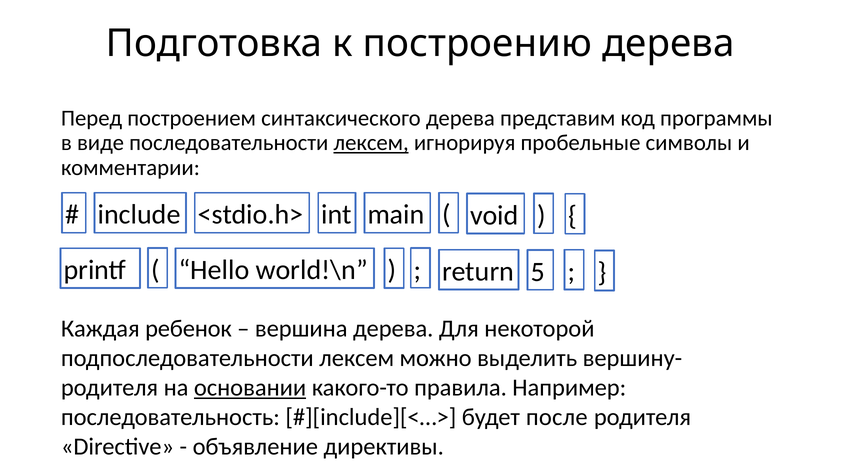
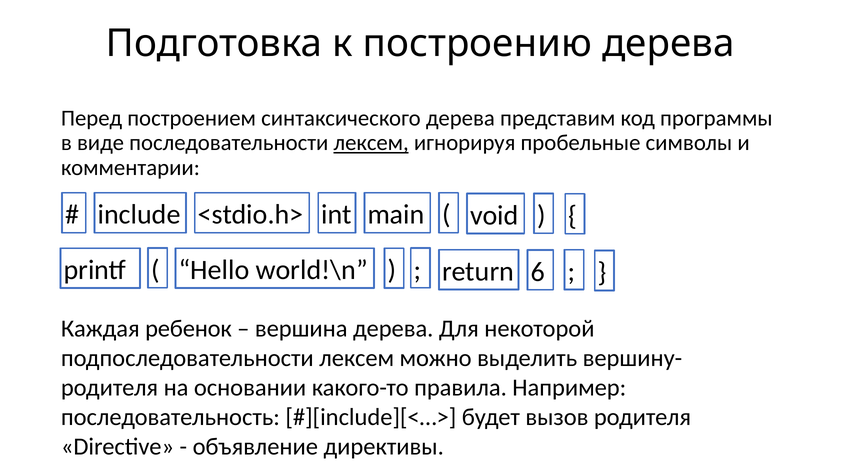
5: 5 -> 6
основании underline: present -> none
после: после -> вызов
